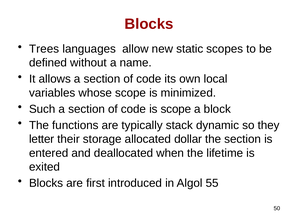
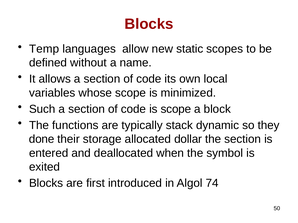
Trees: Trees -> Temp
letter: letter -> done
lifetime: lifetime -> symbol
55: 55 -> 74
